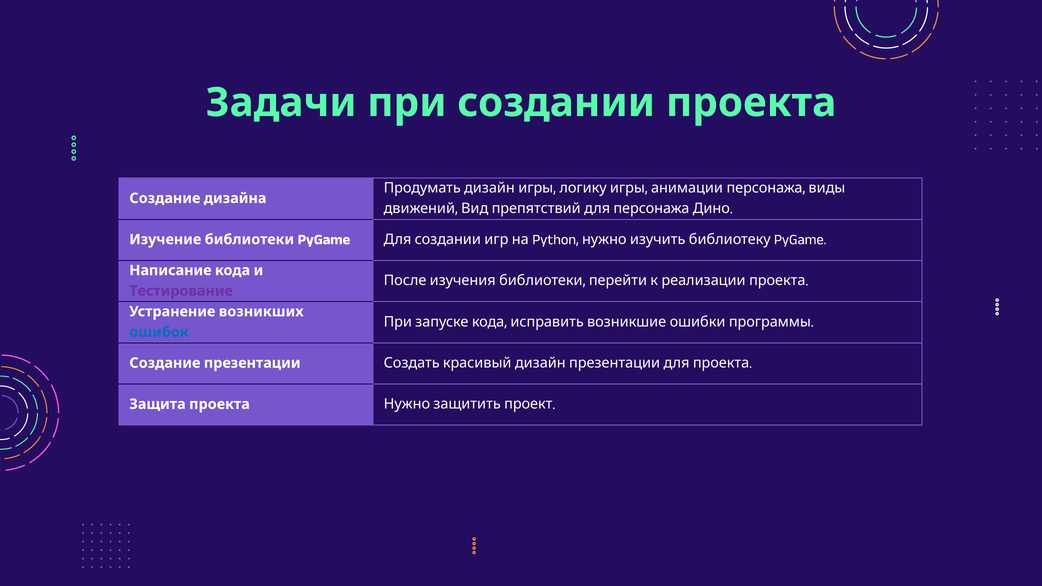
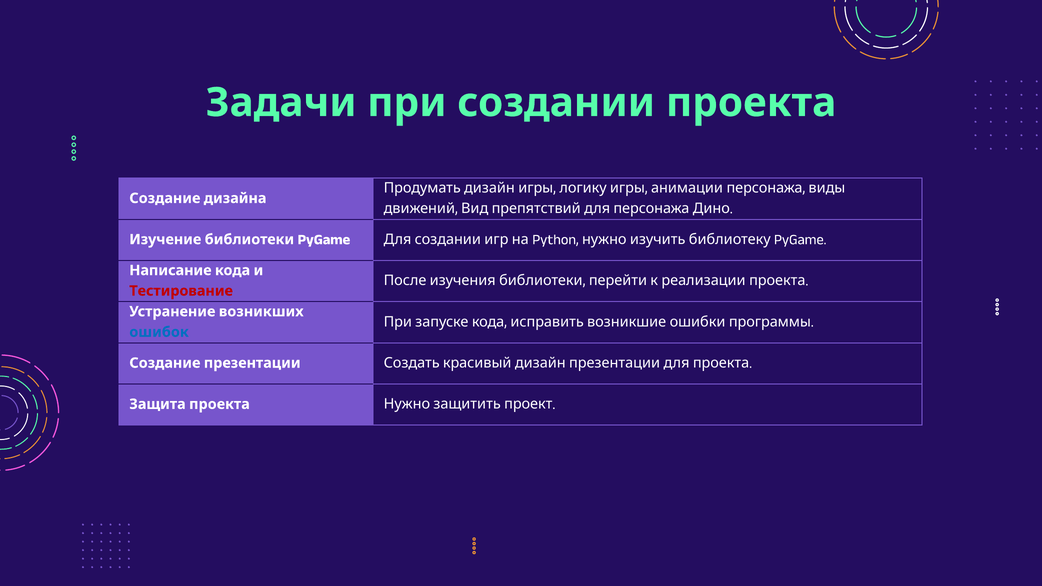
Тестирование colour: purple -> red
